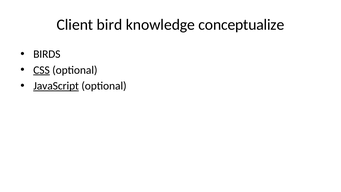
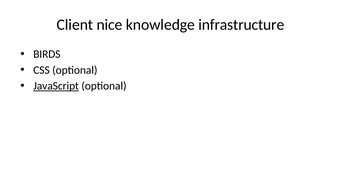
bird: bird -> nice
conceptualize: conceptualize -> infrastructure
CSS underline: present -> none
